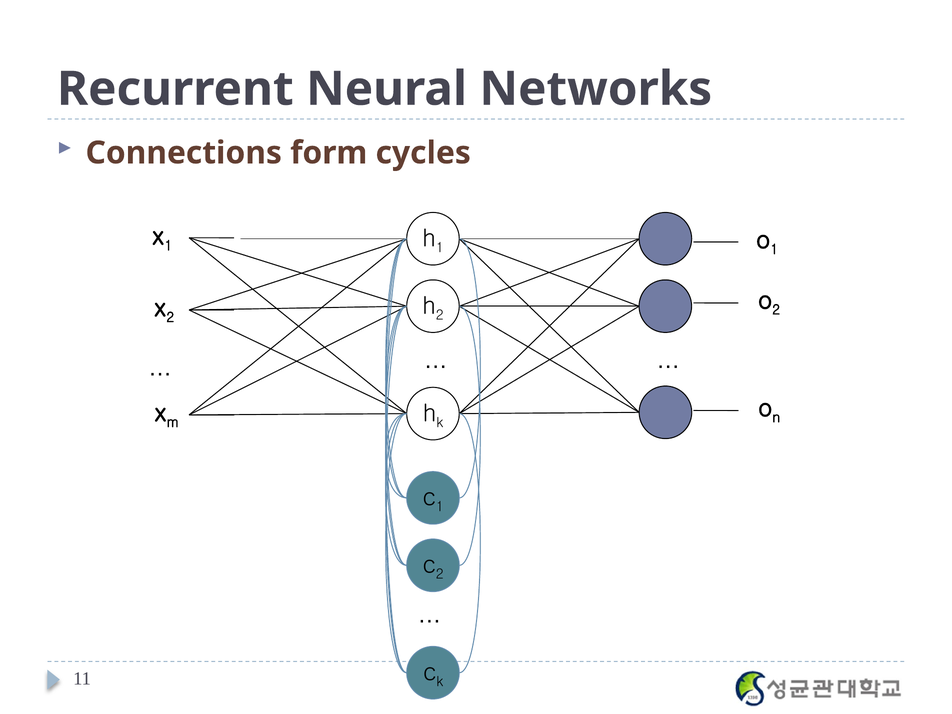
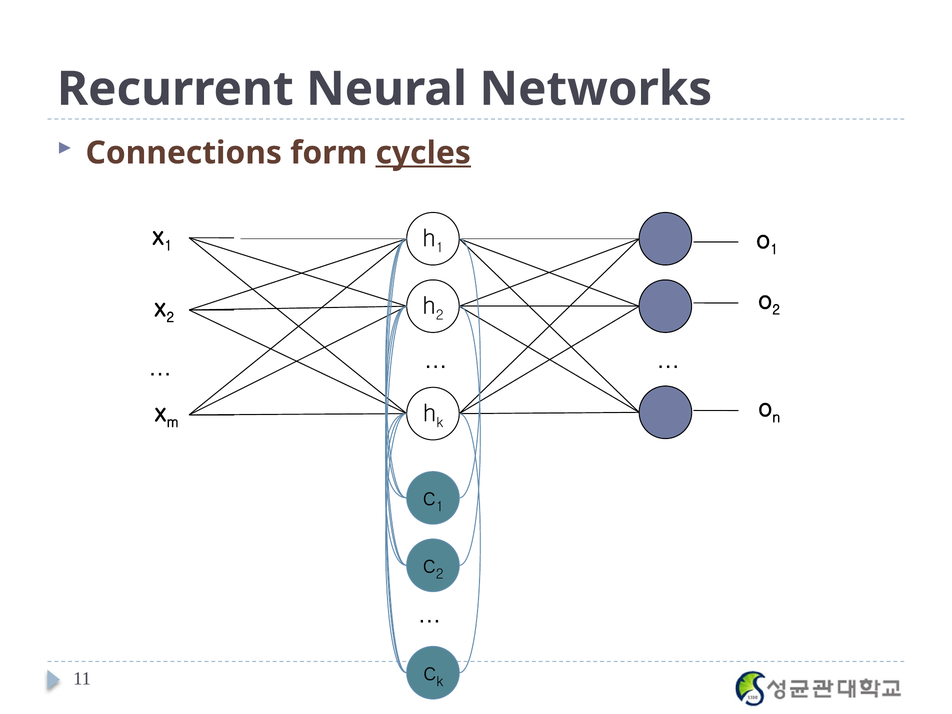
cycles underline: none -> present
